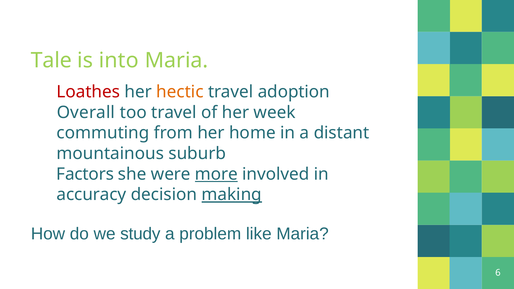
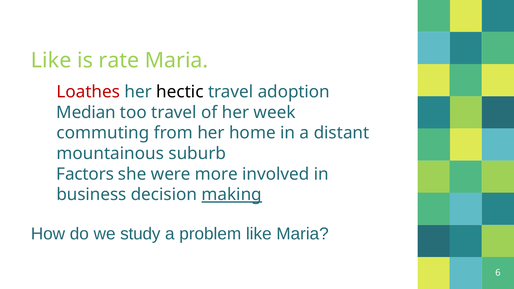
Tale at (51, 60): Tale -> Like
into: into -> rate
hectic colour: orange -> black
Overall: Overall -> Median
more underline: present -> none
accuracy: accuracy -> business
